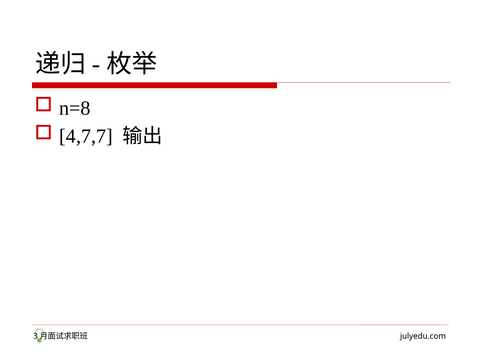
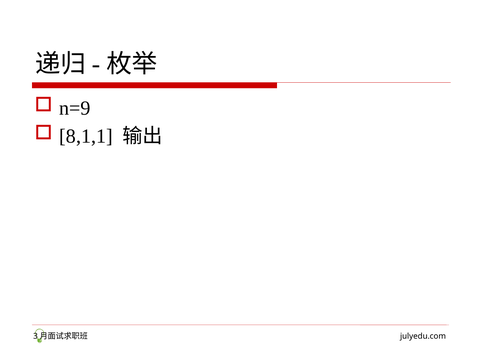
n=8: n=8 -> n=9
4,7,7: 4,7,7 -> 8,1,1
